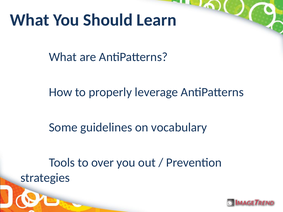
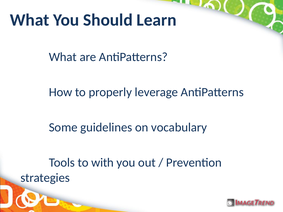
over: over -> with
